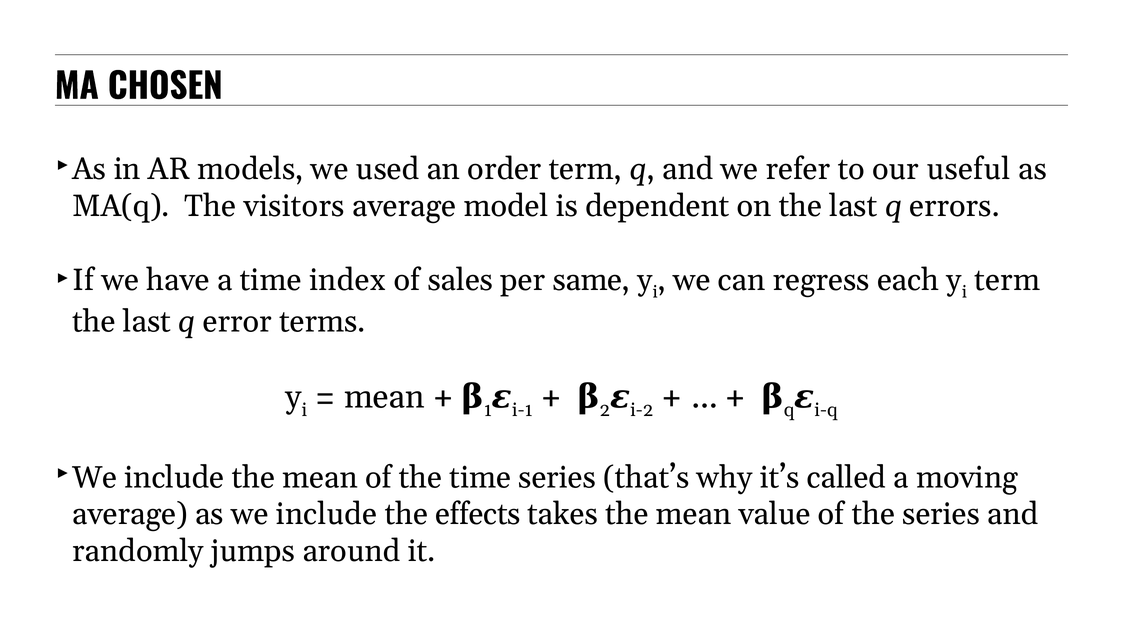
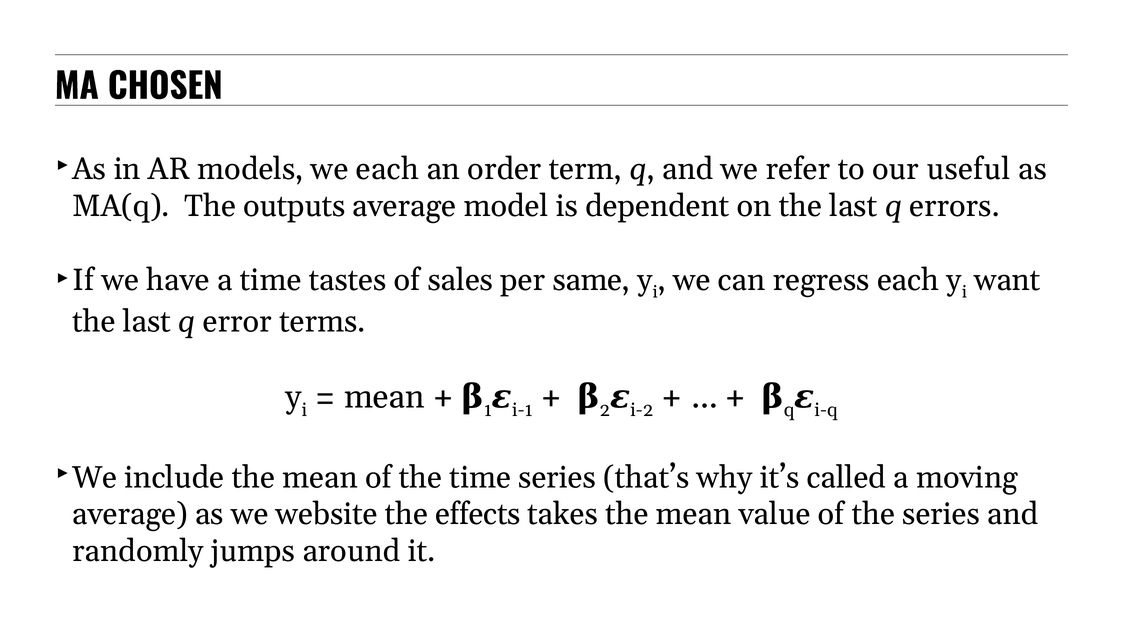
we used: used -> each
visitors: visitors -> outputs
index: index -> tastes
term at (1007, 280): term -> want
as we include: include -> website
